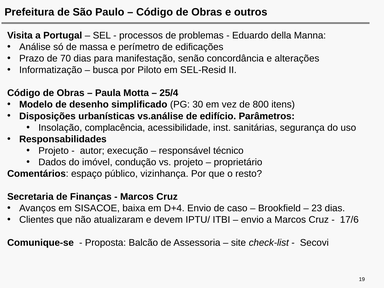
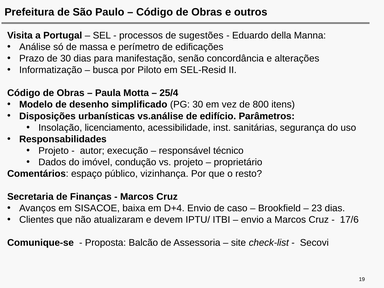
problemas: problemas -> sugestões
de 70: 70 -> 30
complacência: complacência -> licenciamento
